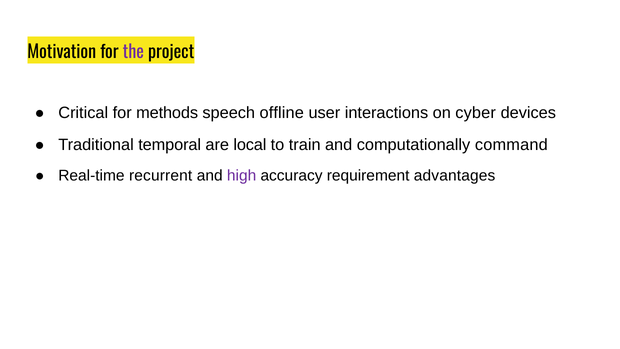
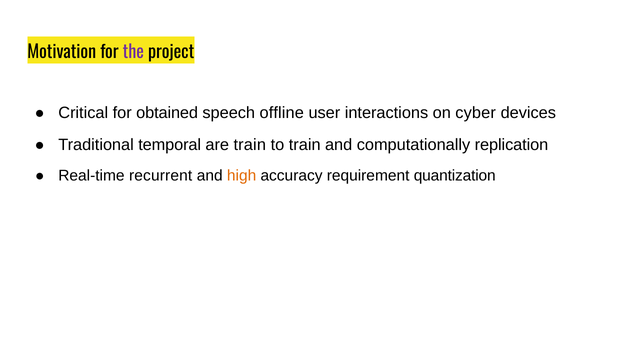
methods: methods -> obtained
are local: local -> train
command: command -> replication
high colour: purple -> orange
advantages: advantages -> quantization
